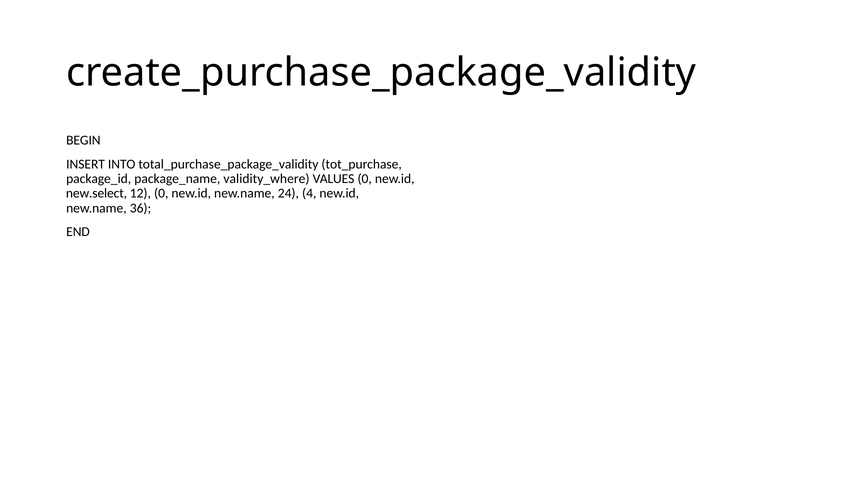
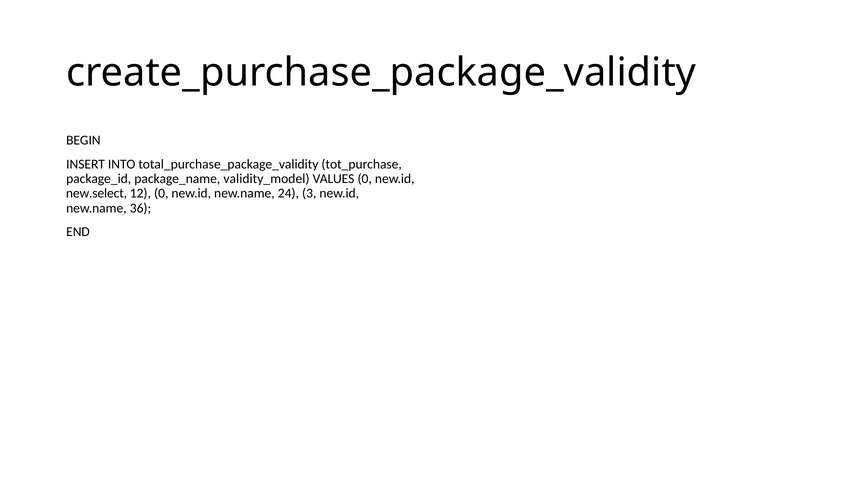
validity_where: validity_where -> validity_model
4: 4 -> 3
